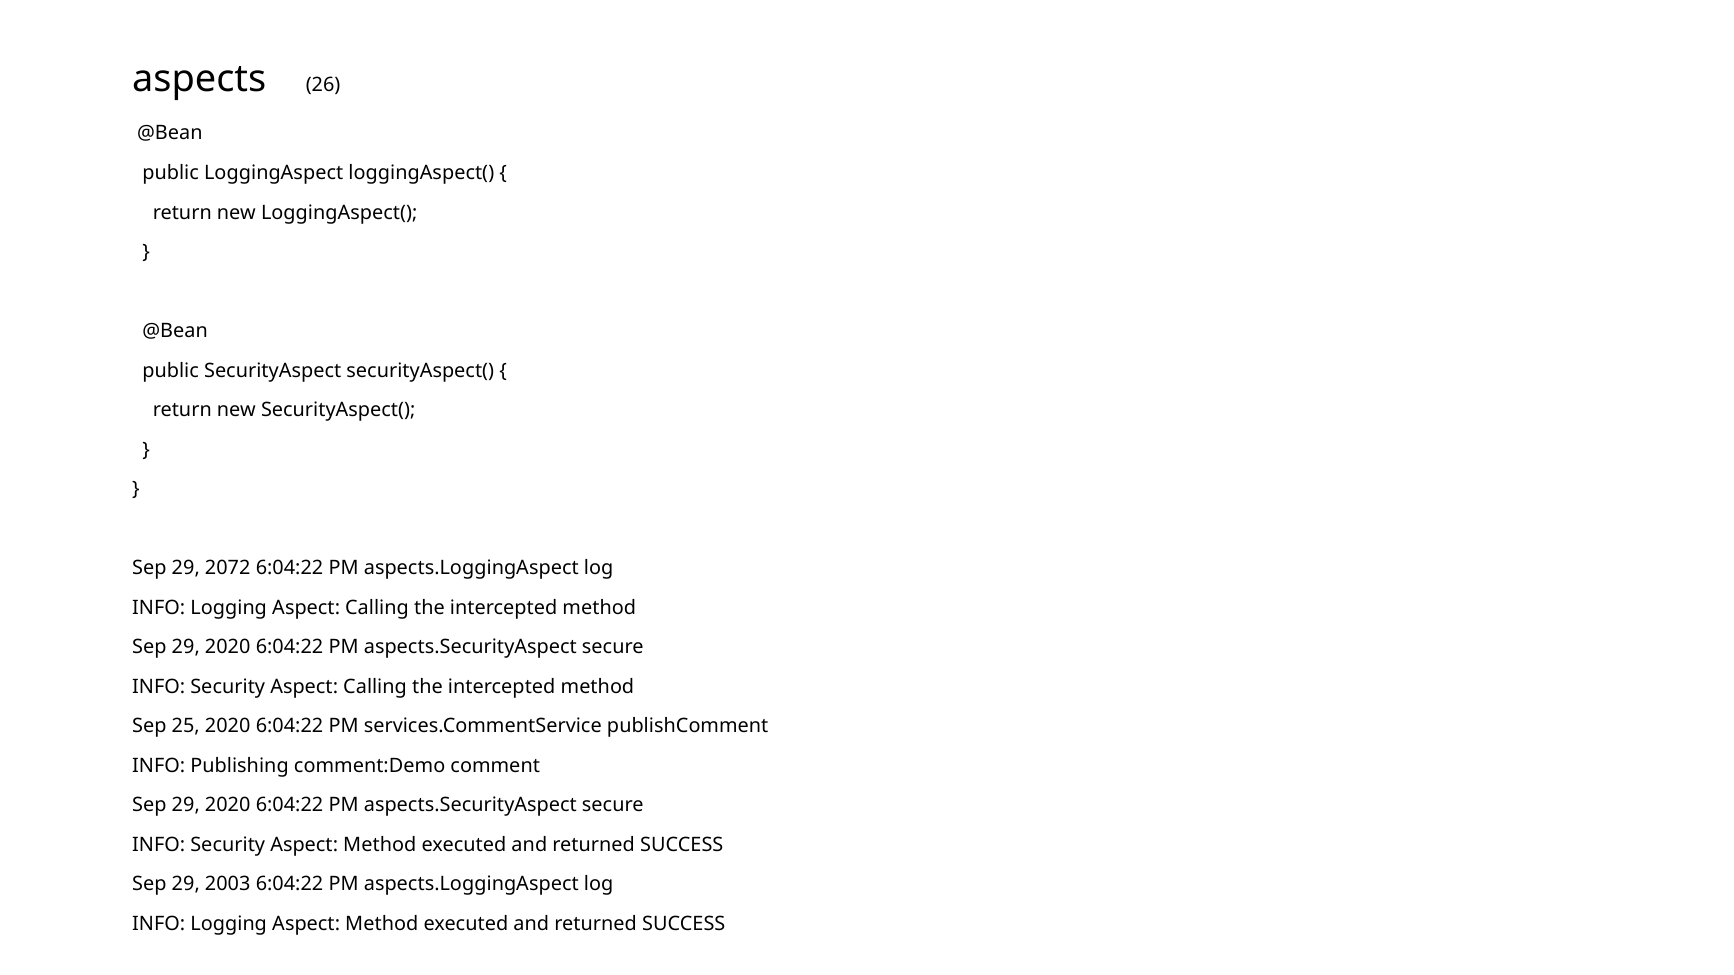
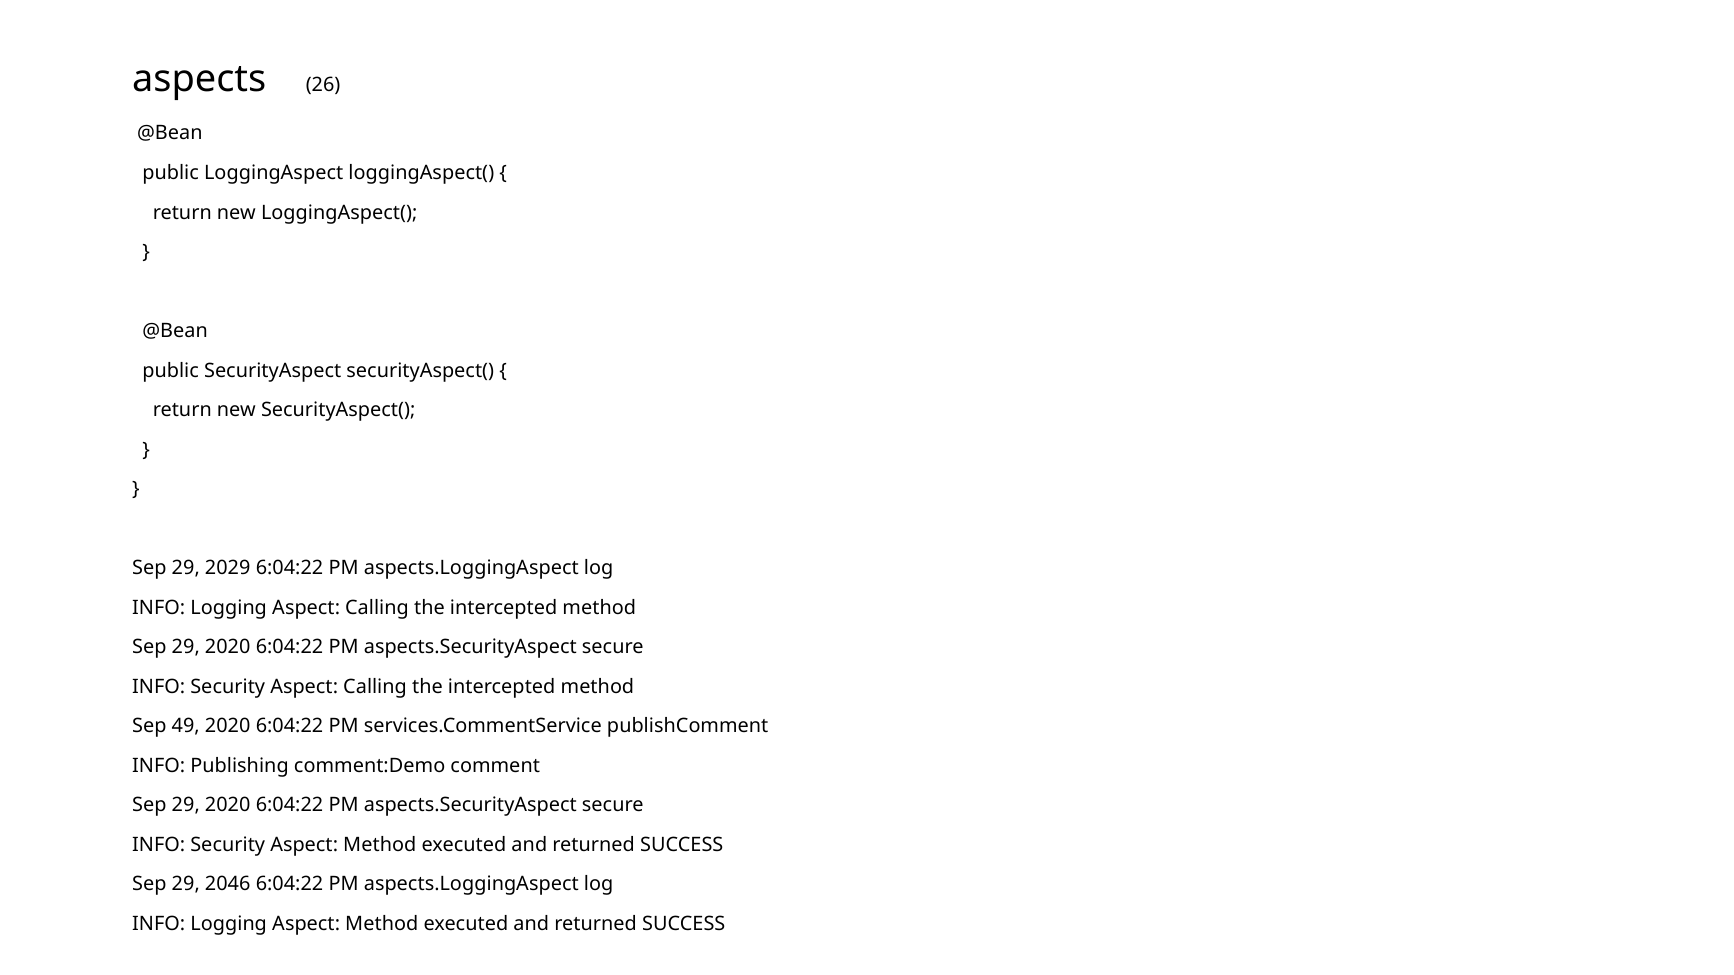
2072: 2072 -> 2029
25: 25 -> 49
2003: 2003 -> 2046
